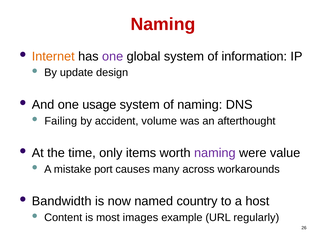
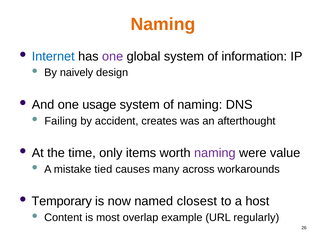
Naming at (163, 24) colour: red -> orange
Internet colour: orange -> blue
update: update -> naively
volume: volume -> creates
port: port -> tied
Bandwidth: Bandwidth -> Temporary
country: country -> closest
images: images -> overlap
